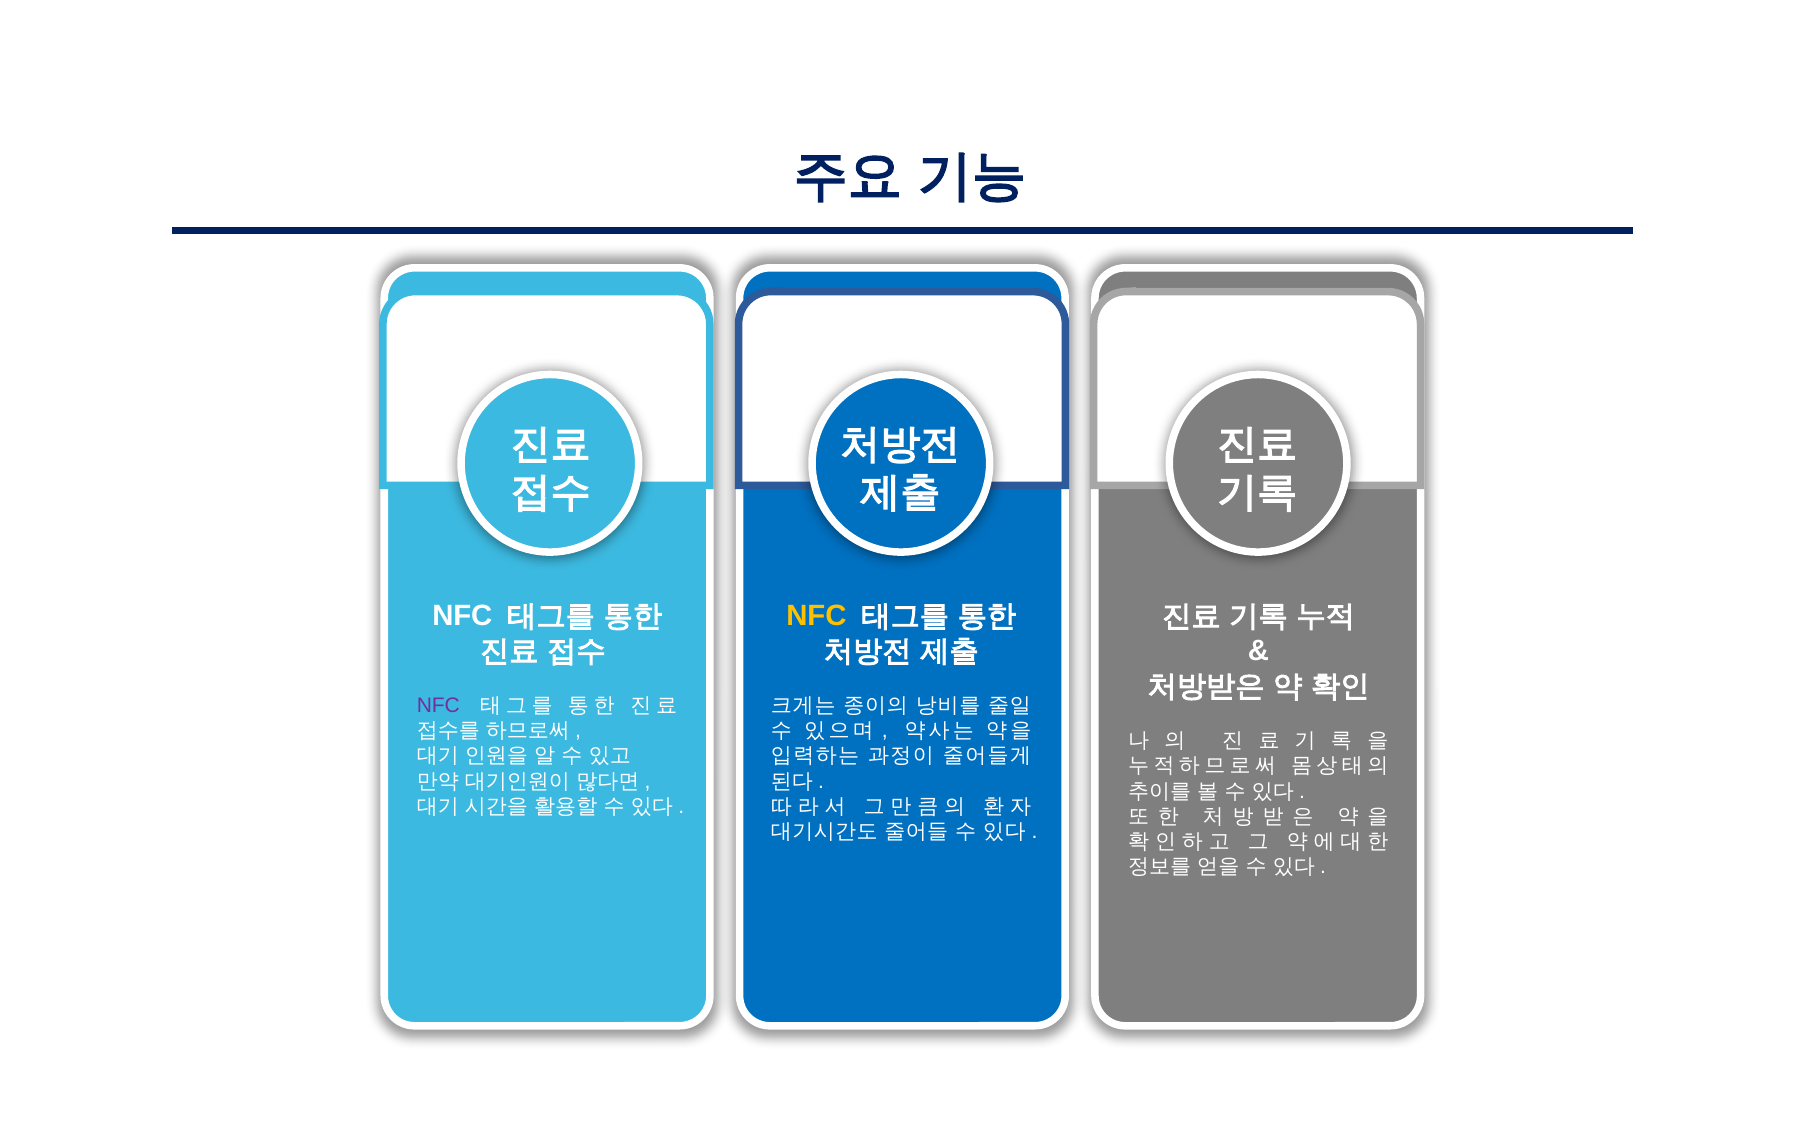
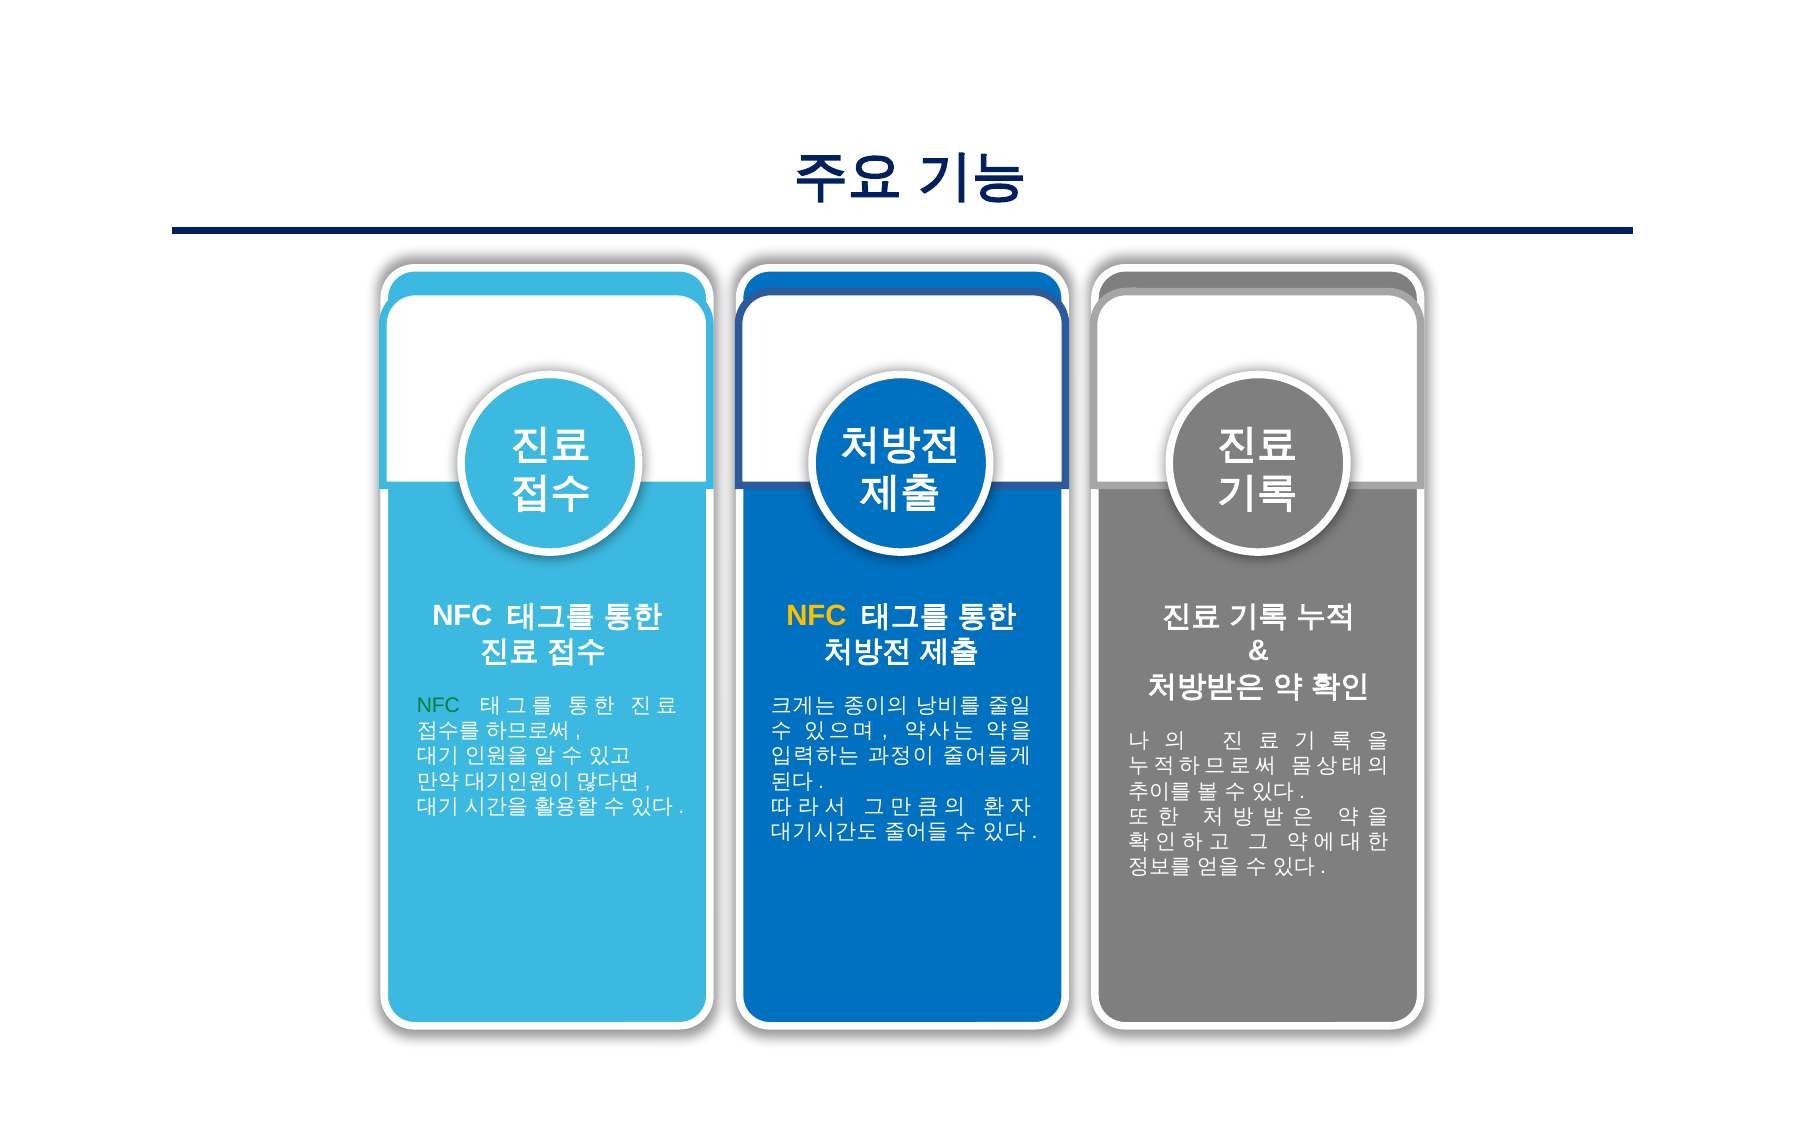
NFC at (438, 706) colour: purple -> green
